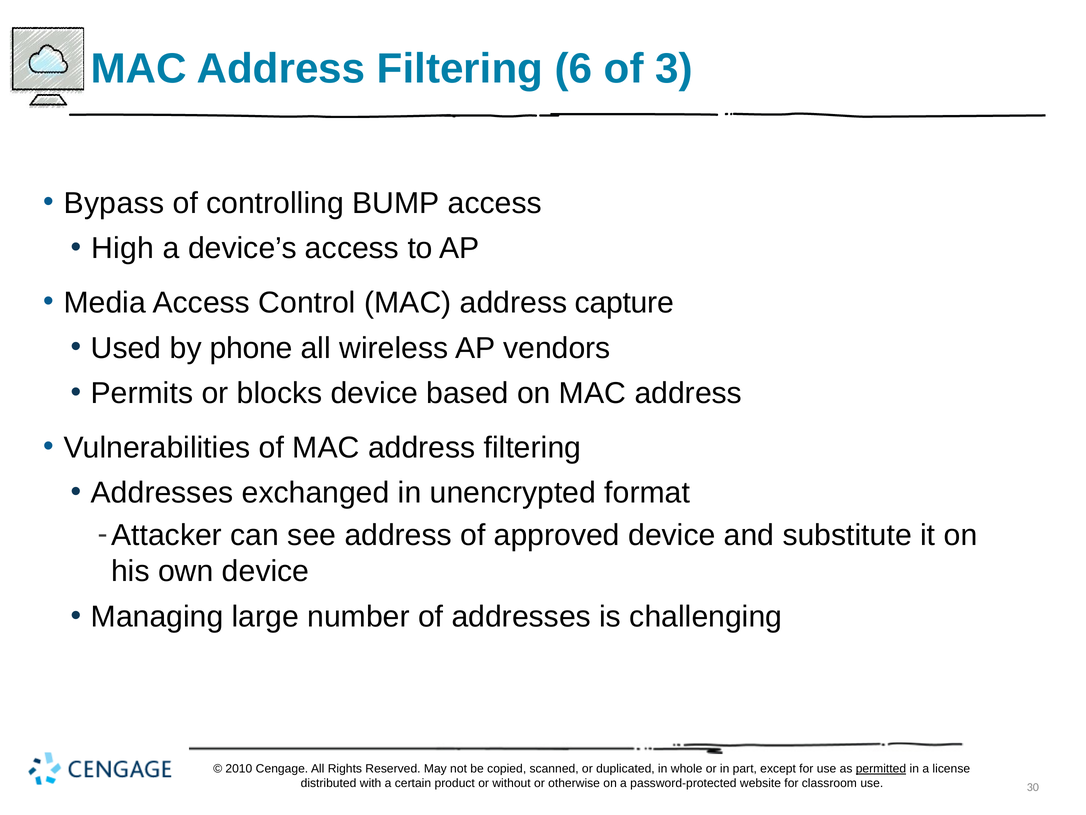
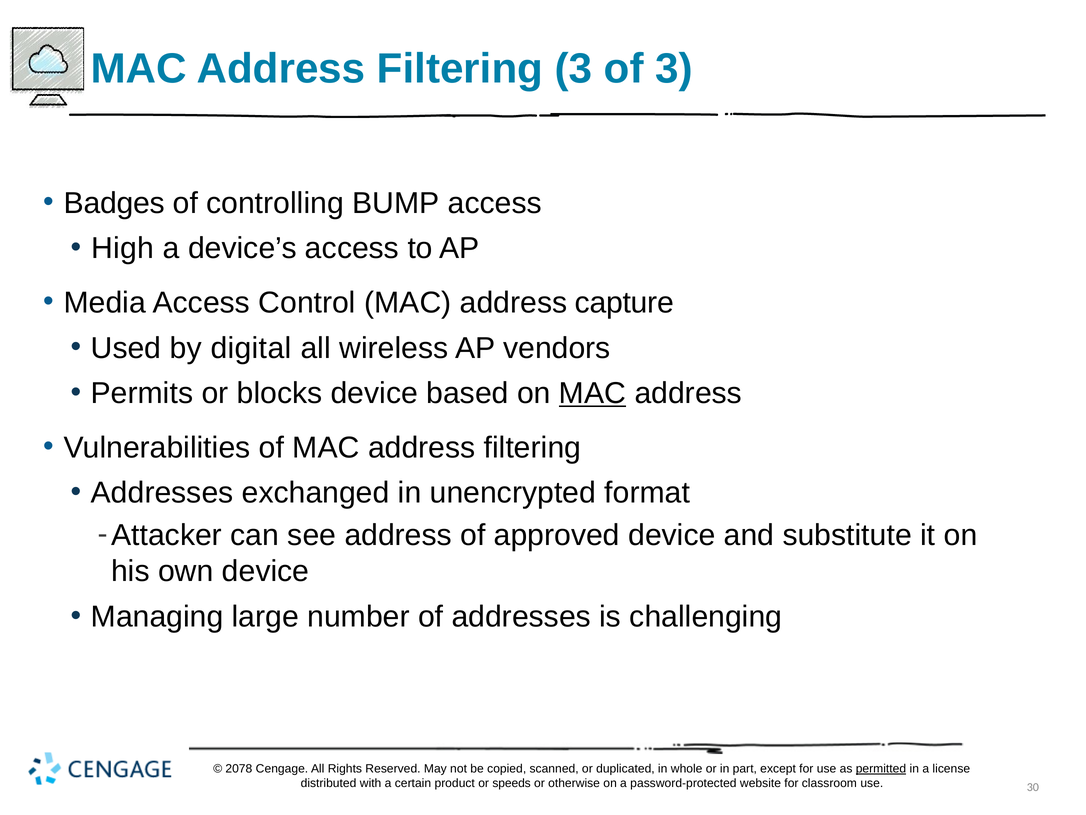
Filtering 6: 6 -> 3
Bypass: Bypass -> Badges
phone: phone -> digital
MAC at (593, 393) underline: none -> present
2010: 2010 -> 2078
without: without -> speeds
